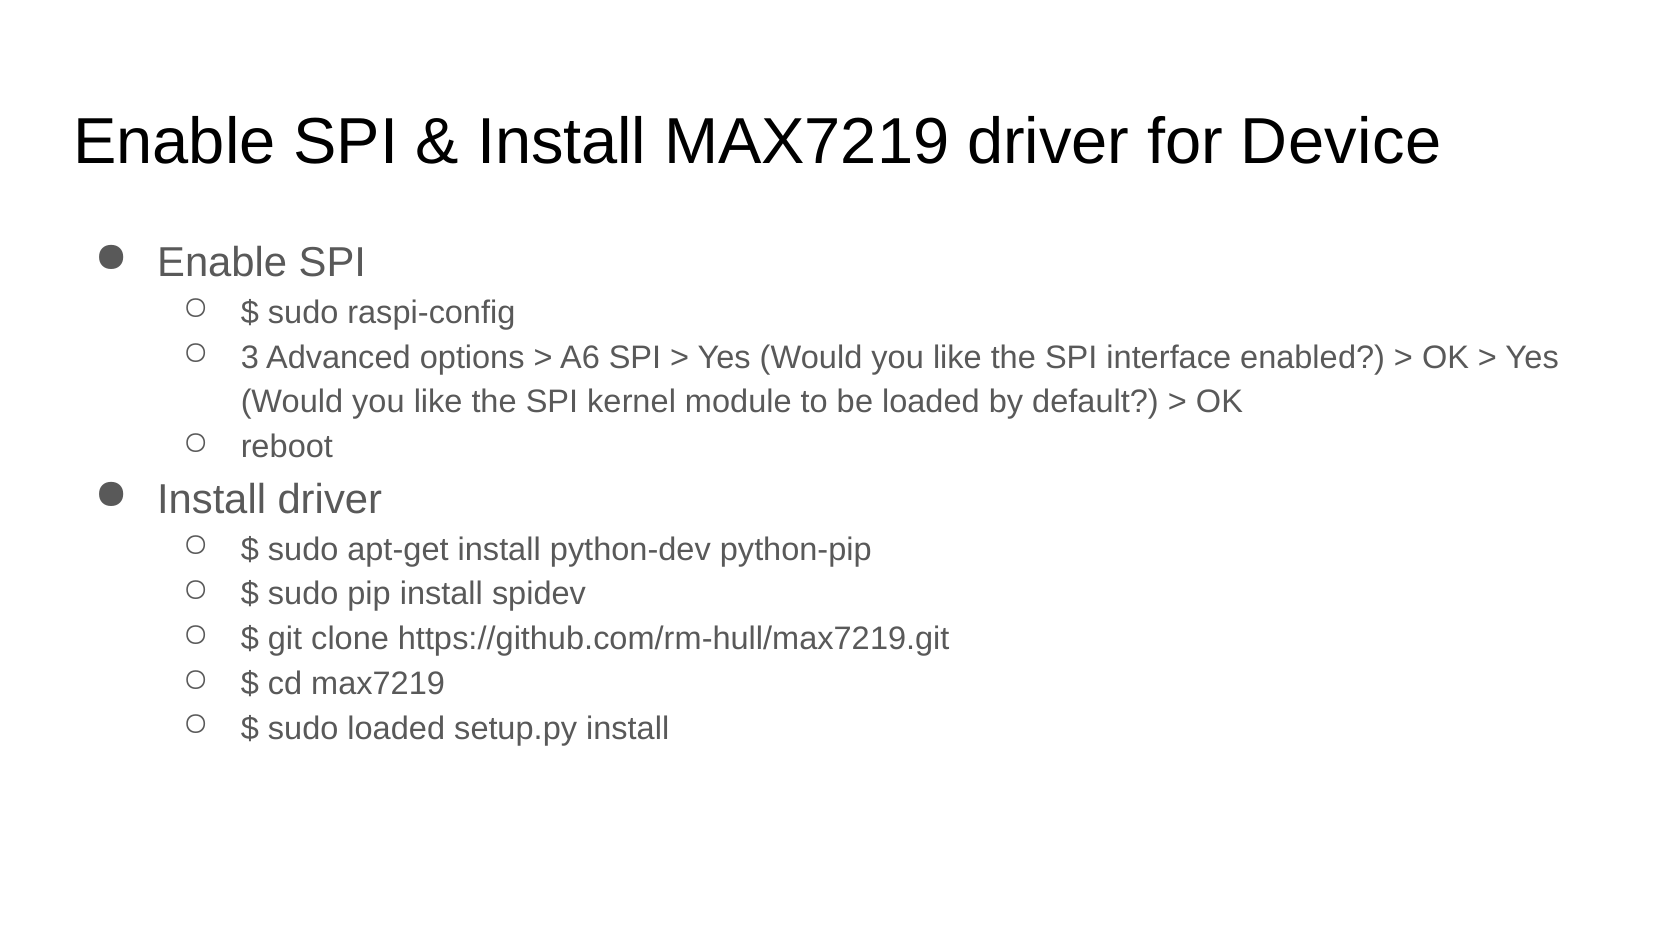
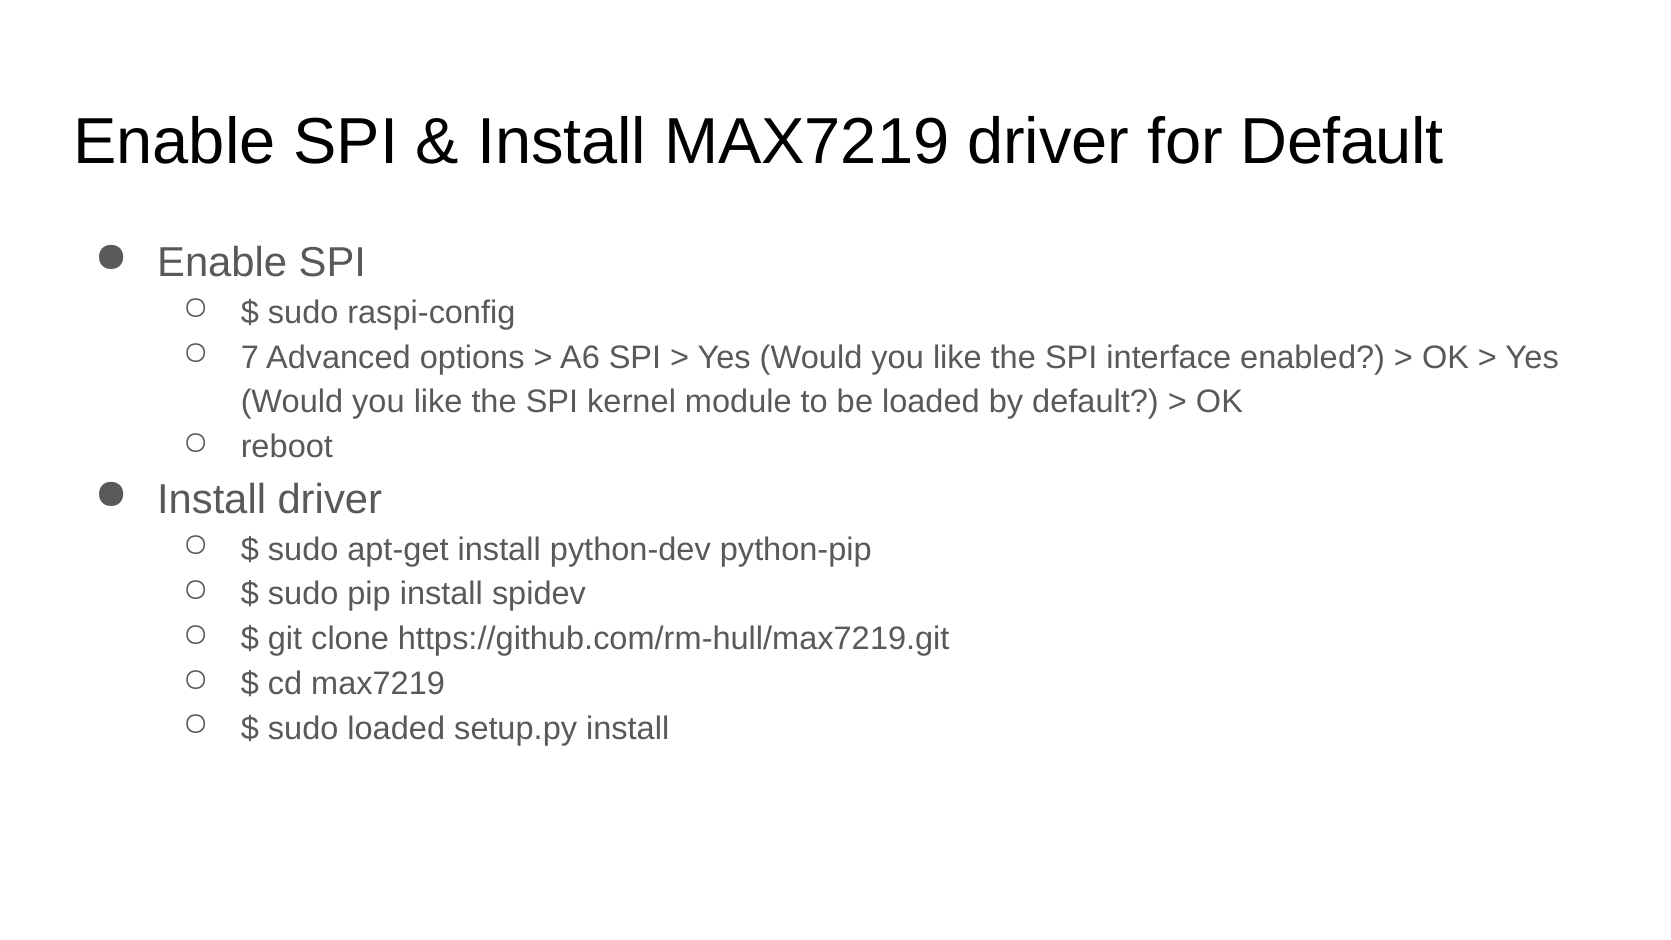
for Device: Device -> Default
3: 3 -> 7
